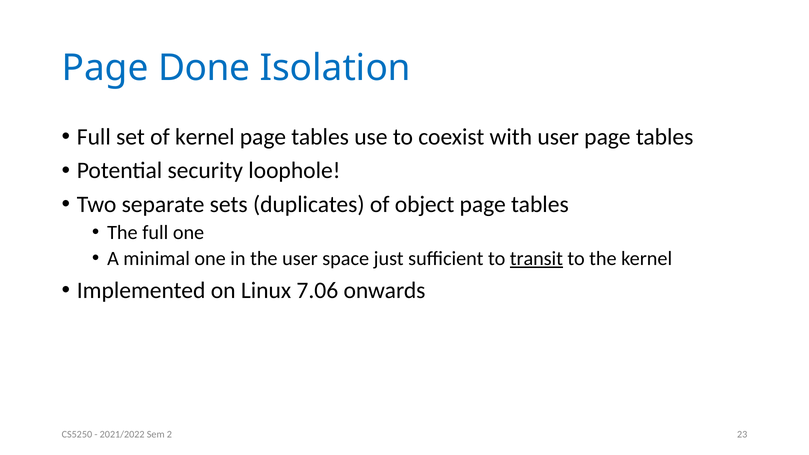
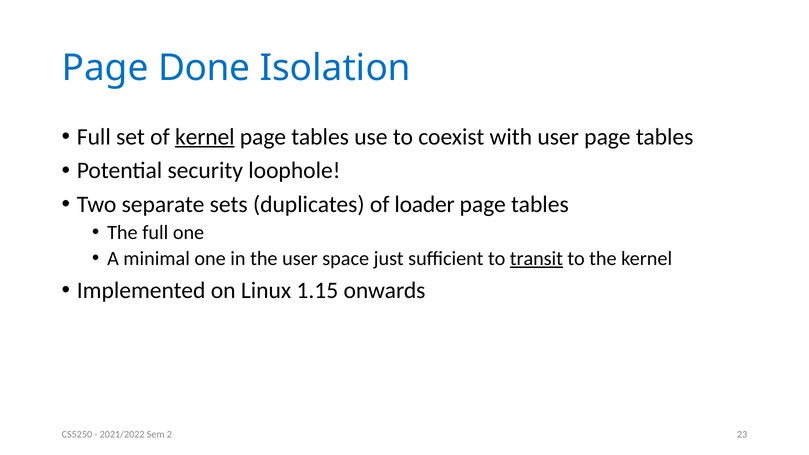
kernel at (205, 137) underline: none -> present
object: object -> loader
7.06: 7.06 -> 1.15
